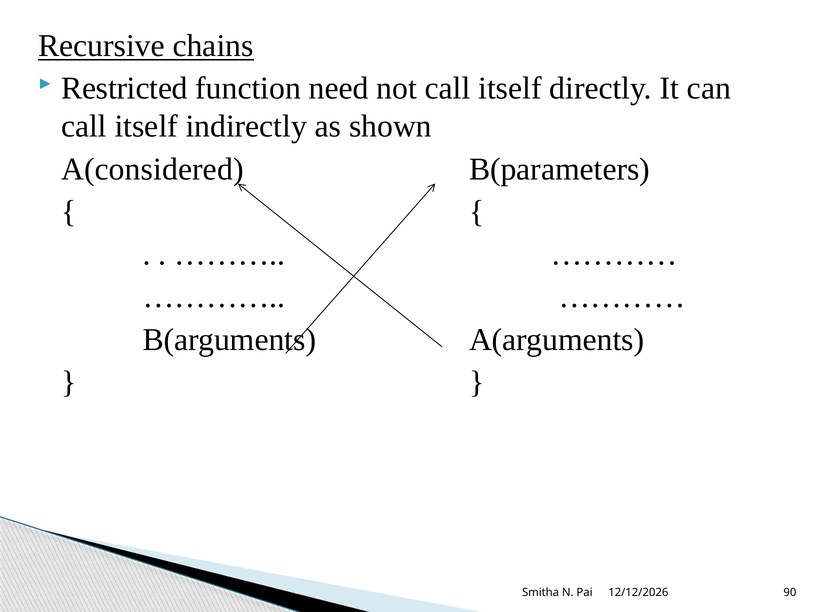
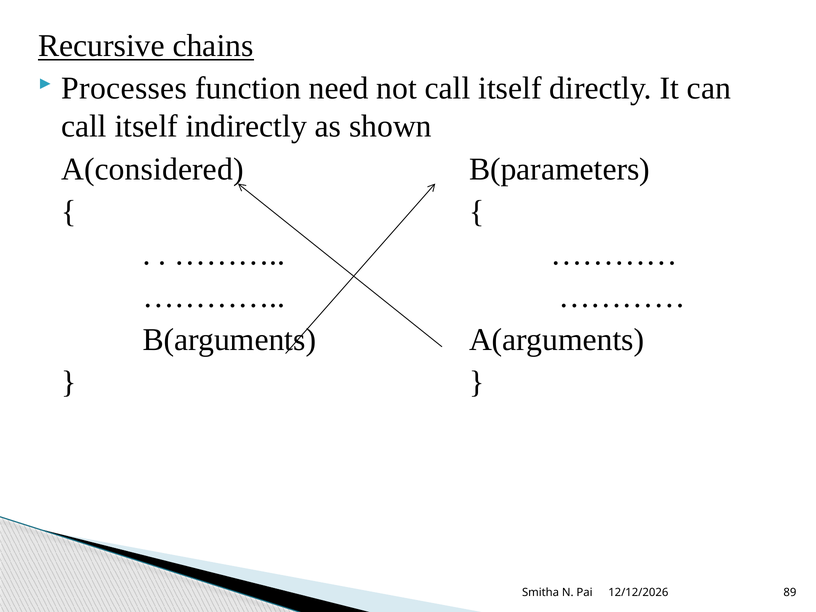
Restricted: Restricted -> Processes
90: 90 -> 89
